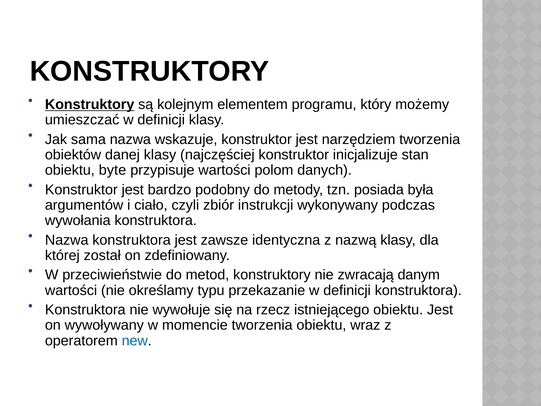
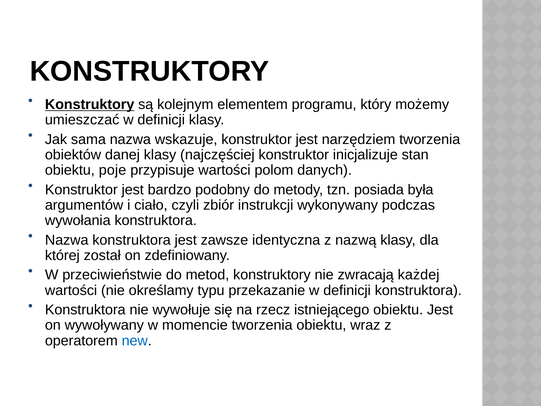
byte: byte -> poje
danym: danym -> każdej
